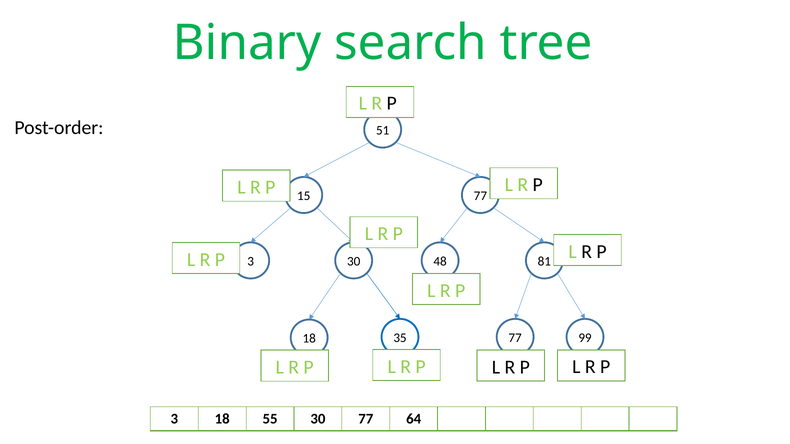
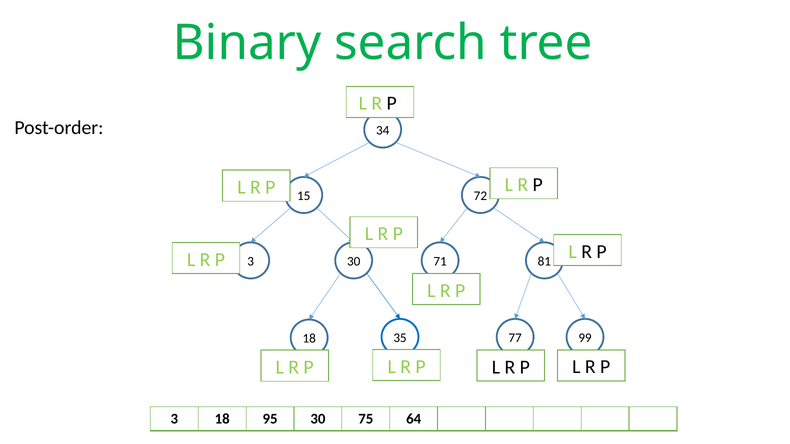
51: 51 -> 34
15 77: 77 -> 72
48: 48 -> 71
55: 55 -> 95
30 77: 77 -> 75
